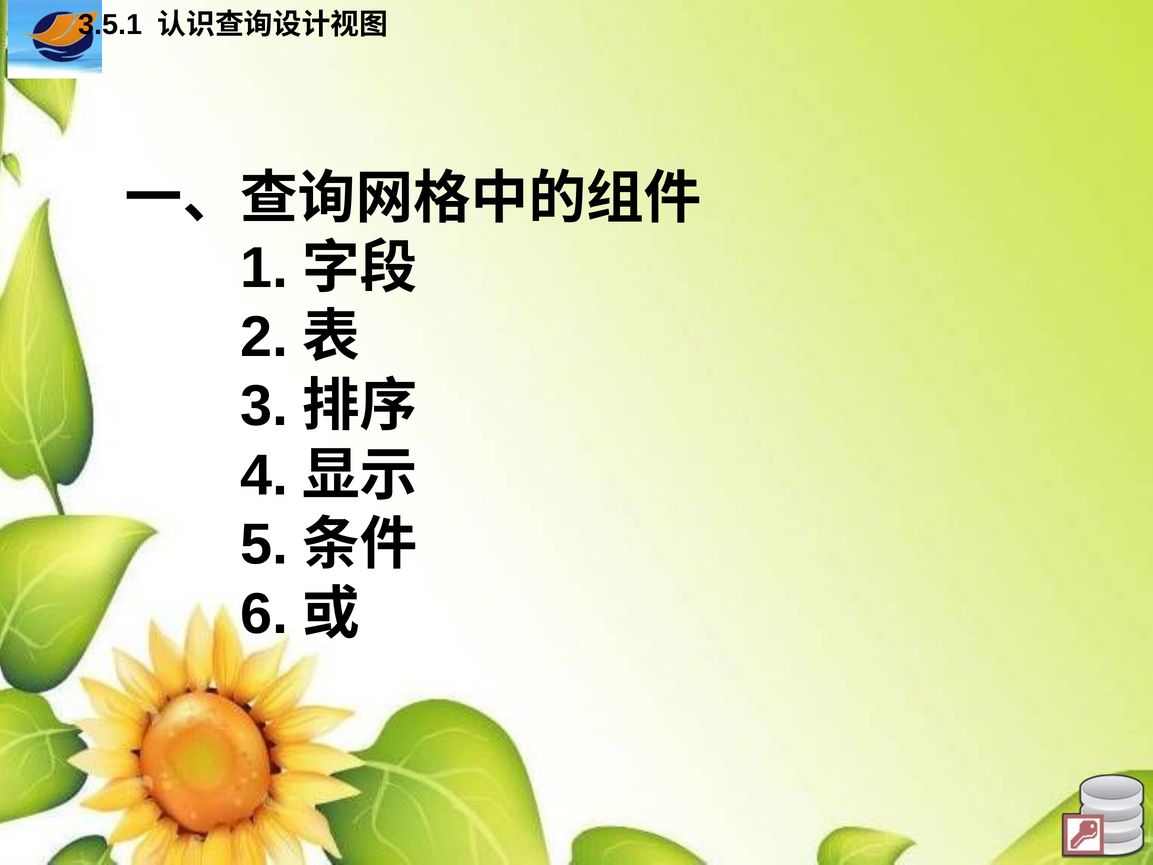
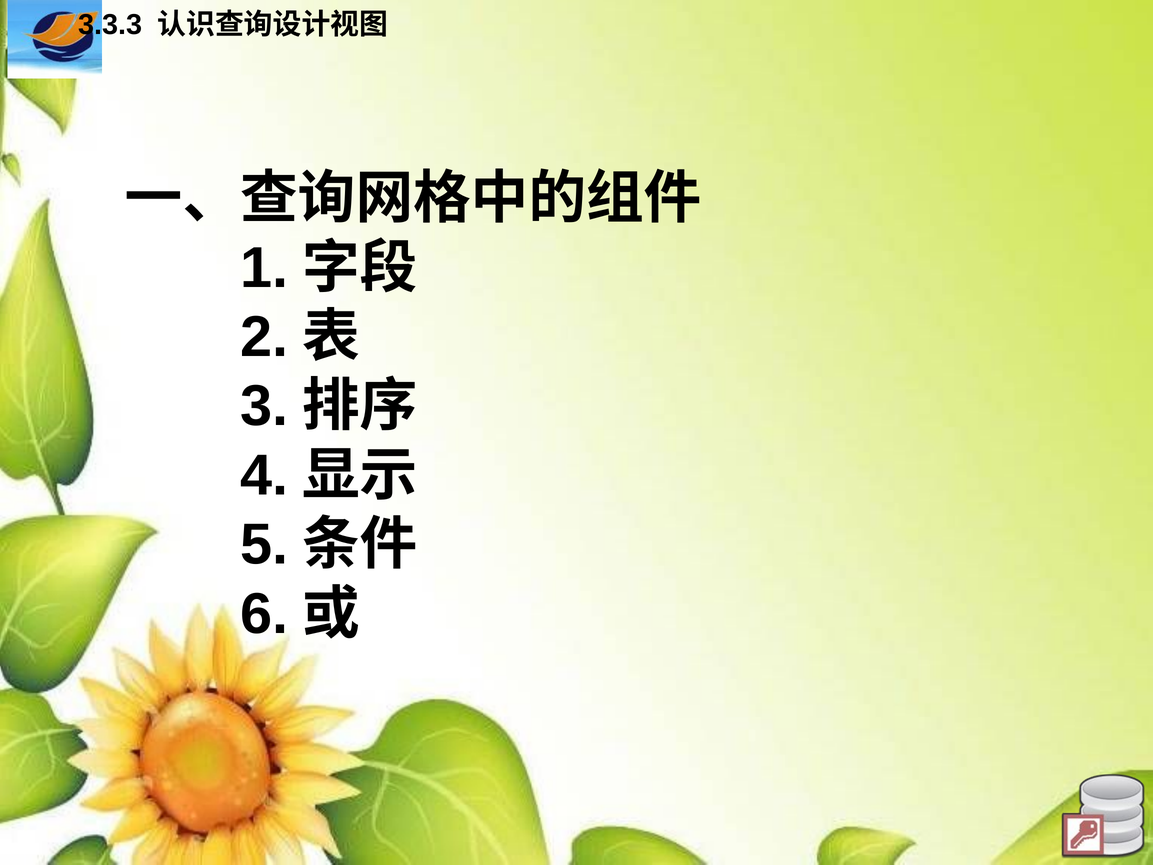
3.5.1: 3.5.1 -> 3.3.3
